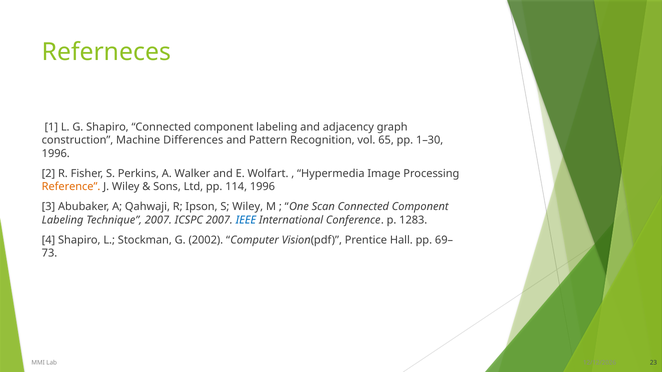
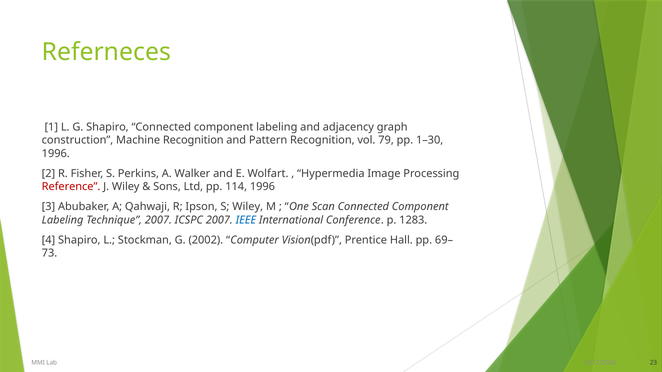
Machine Differences: Differences -> Recognition
65: 65 -> 79
Reference colour: orange -> red
